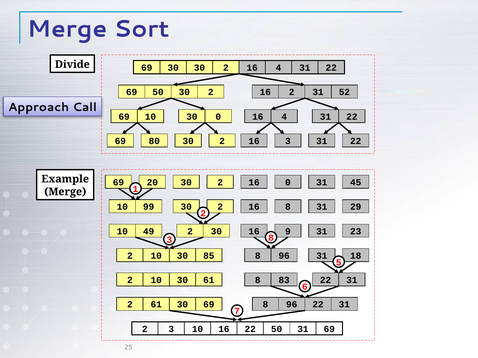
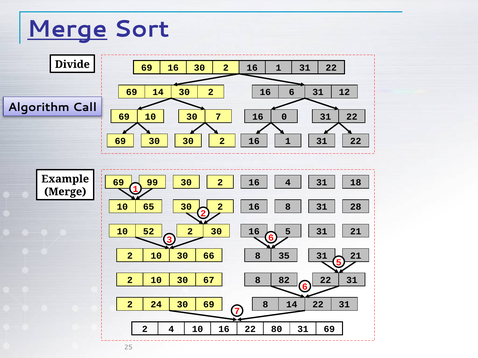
Merge at (67, 29) underline: none -> present
30 at (173, 68): 30 -> 16
30 4: 4 -> 1
69 50: 50 -> 14
2 at (292, 92): 2 -> 6
52: 52 -> 12
Approach: Approach -> Algorithm
10 0: 0 -> 7
16 4: 4 -> 0
80 at (154, 141): 80 -> 30
16 3: 3 -> 1
20: 20 -> 99
16 0: 0 -> 4
45: 45 -> 18
99: 99 -> 65
29: 29 -> 28
49: 49 -> 52
16 9: 9 -> 5
2 23: 23 -> 21
3 8: 8 -> 6
85: 85 -> 66
96 at (284, 256): 96 -> 35
30 18: 18 -> 21
10 61: 61 -> 67
83: 83 -> 82
2 61: 61 -> 24
96 at (292, 305): 96 -> 14
3 at (171, 329): 3 -> 4
10 50: 50 -> 80
